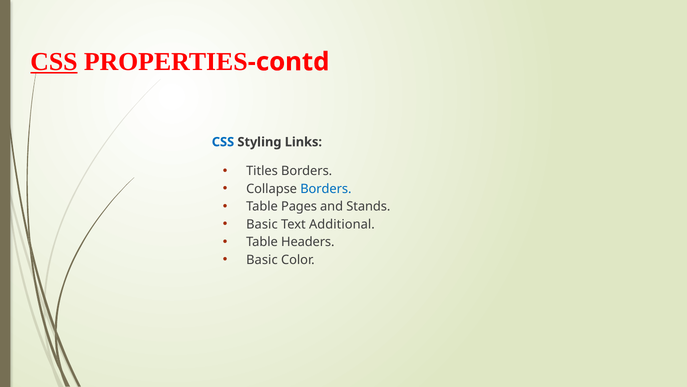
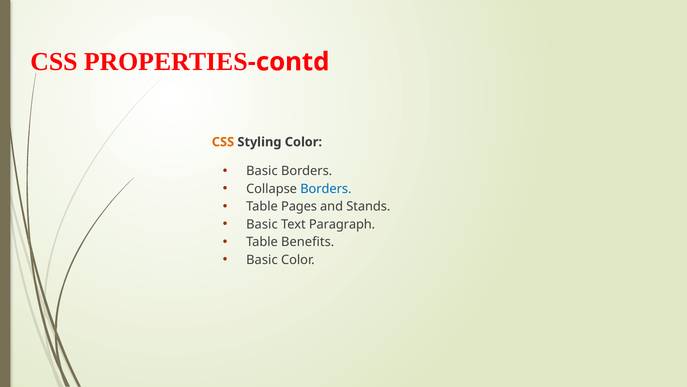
CSS at (54, 62) underline: present -> none
CSS at (223, 142) colour: blue -> orange
Styling Links: Links -> Color
Titles at (262, 171): Titles -> Basic
Additional: Additional -> Paragraph
Headers: Headers -> Benefits
